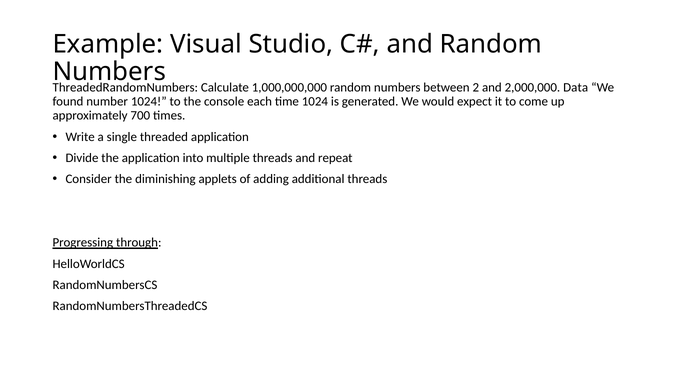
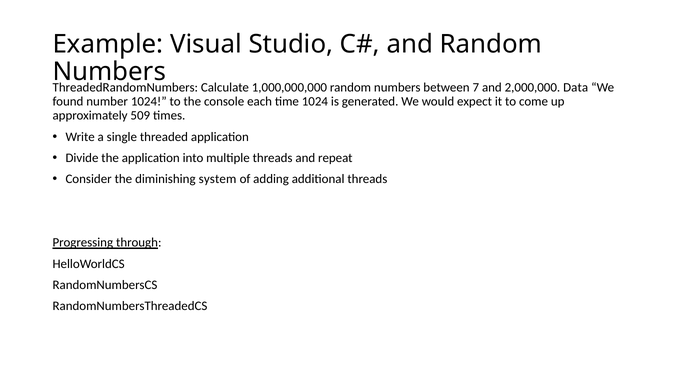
2: 2 -> 7
700: 700 -> 509
applets: applets -> system
